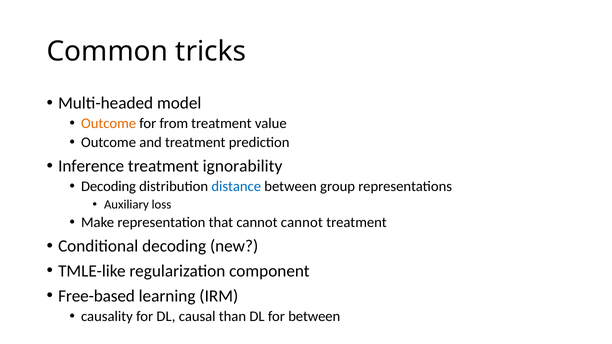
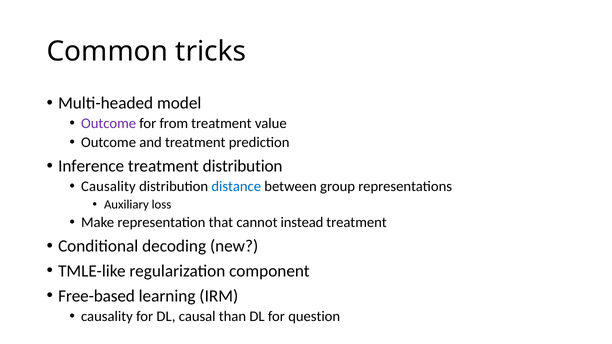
Outcome at (109, 124) colour: orange -> purple
treatment ignorability: ignorability -> distribution
Decoding at (109, 187): Decoding -> Causality
cannot cannot: cannot -> instead
for between: between -> question
